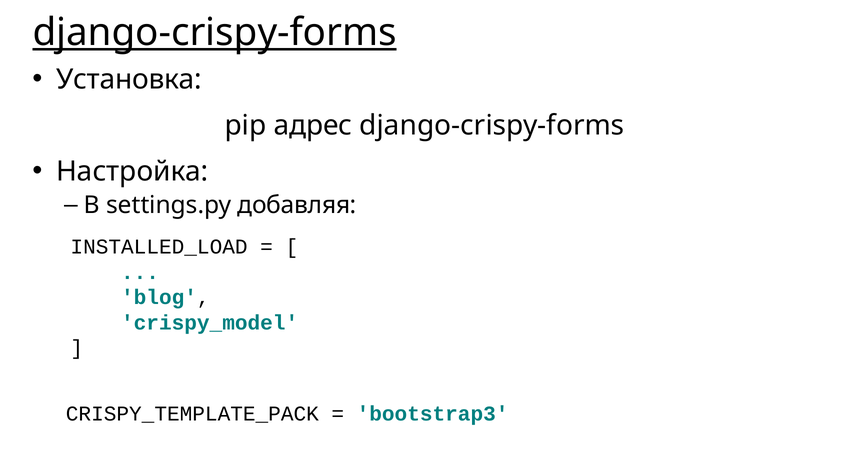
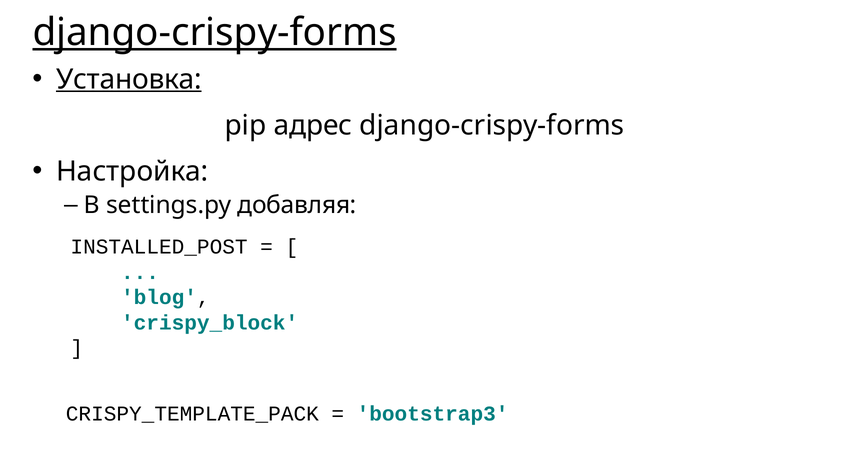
Установка underline: none -> present
INSTALLED_LOAD: INSTALLED_LOAD -> INSTALLED_POST
crispy_model: crispy_model -> crispy_block
